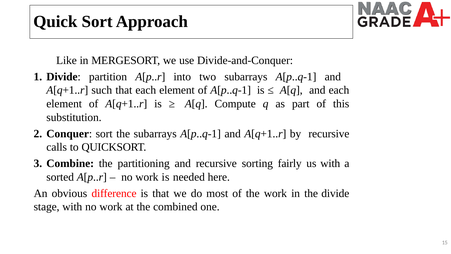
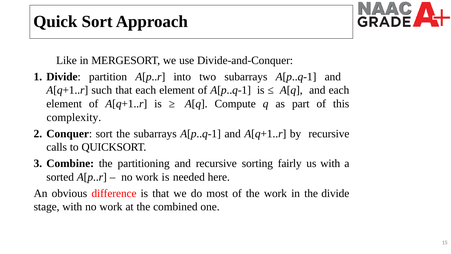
substitution: substitution -> complexity
